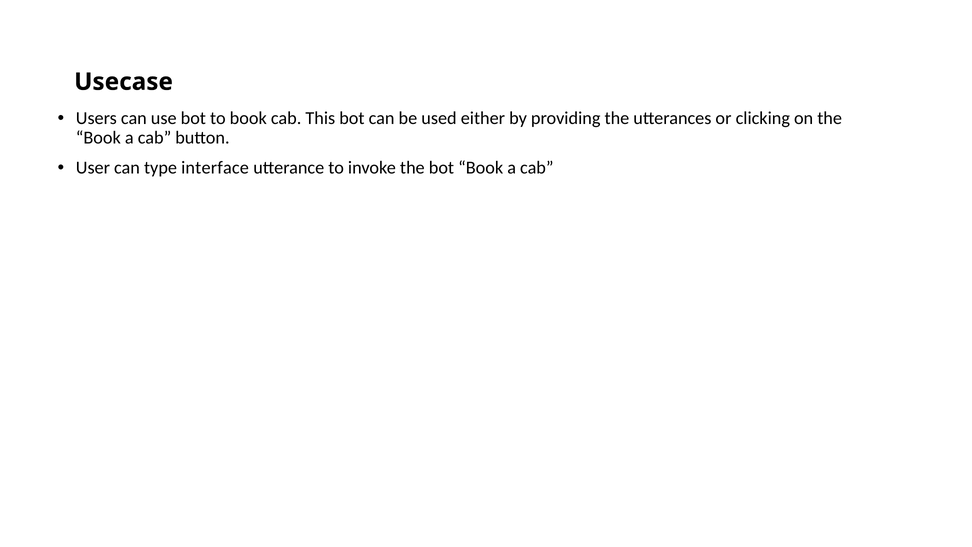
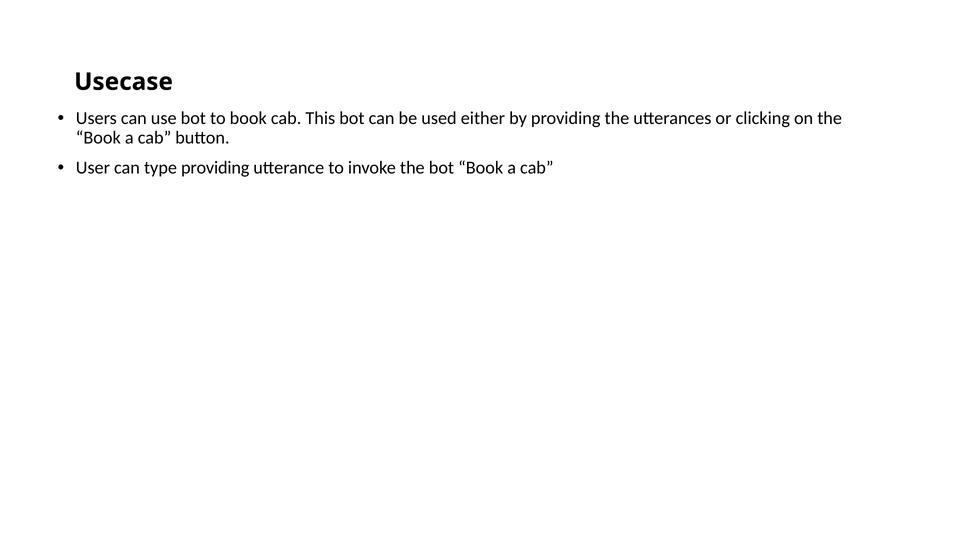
type interface: interface -> providing
